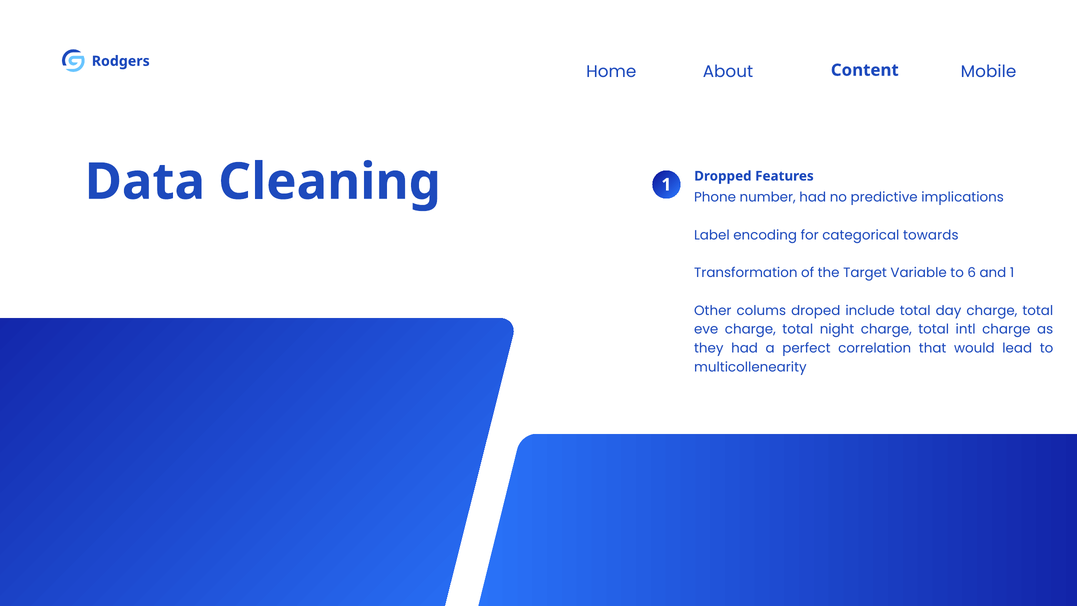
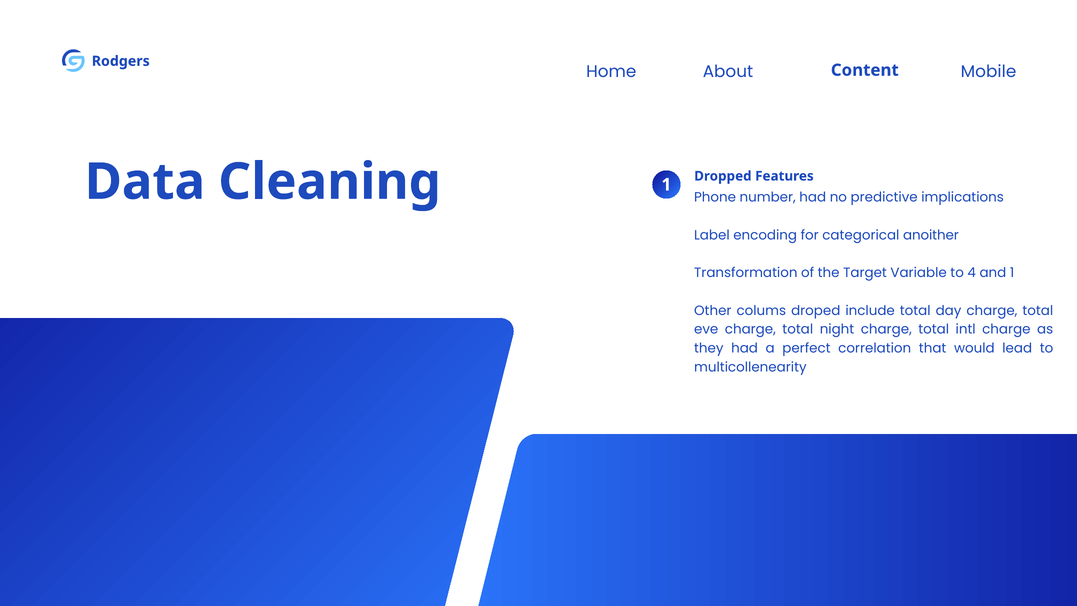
towards: towards -> anoither
6: 6 -> 4
